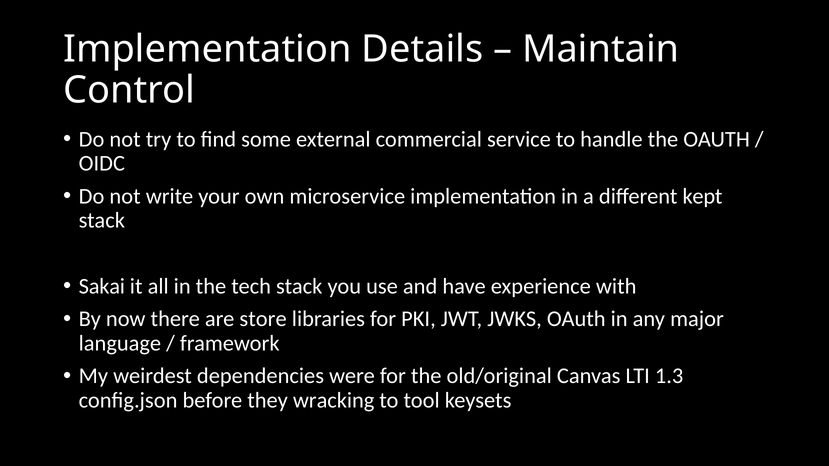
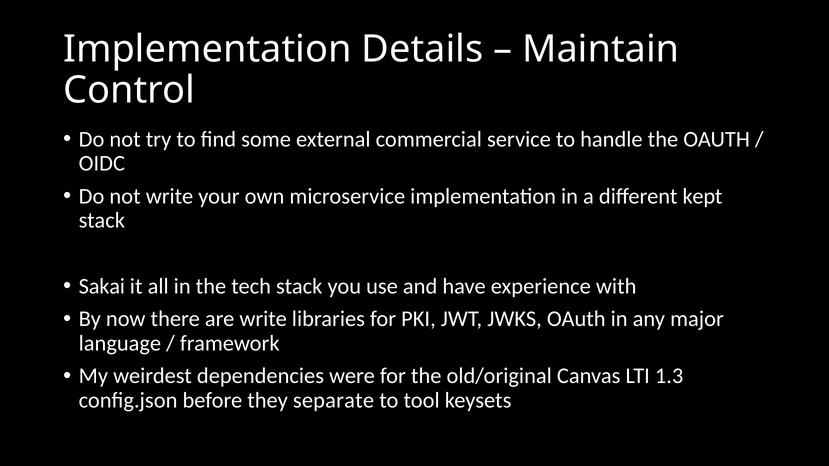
are store: store -> write
wracking: wracking -> separate
